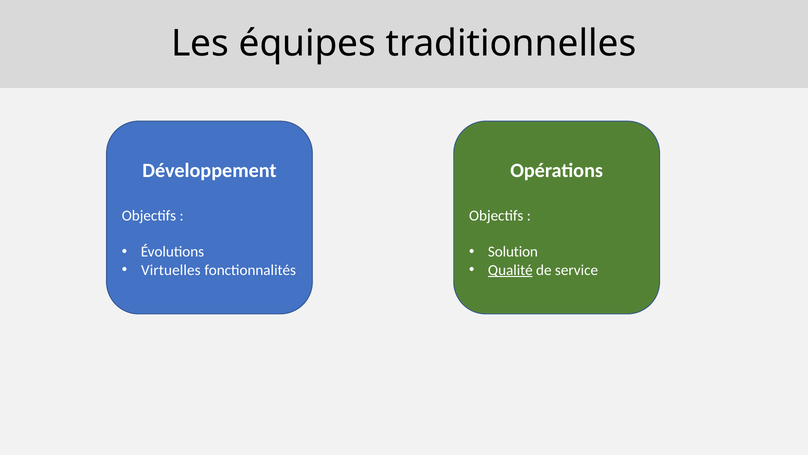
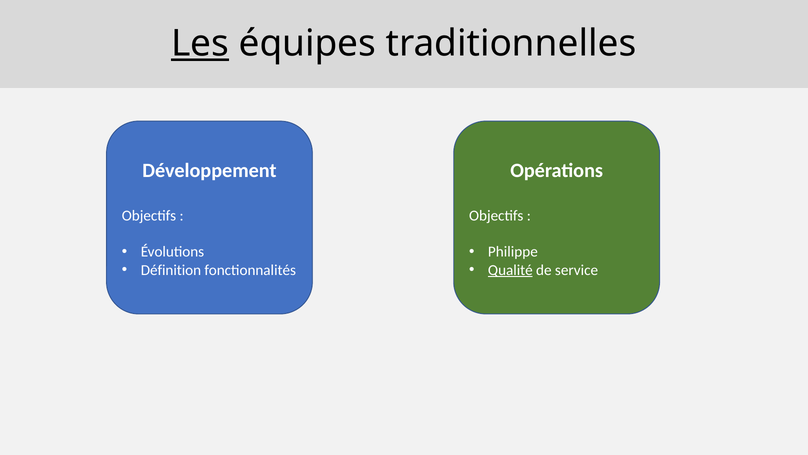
Les underline: none -> present
Solution: Solution -> Philippe
Virtuelles: Virtuelles -> Définition
